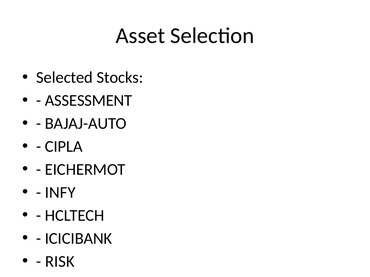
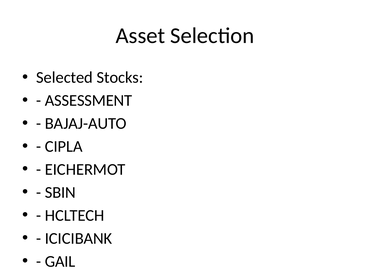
INFY at (60, 193): INFY -> SBIN
RISK: RISK -> GAIL
